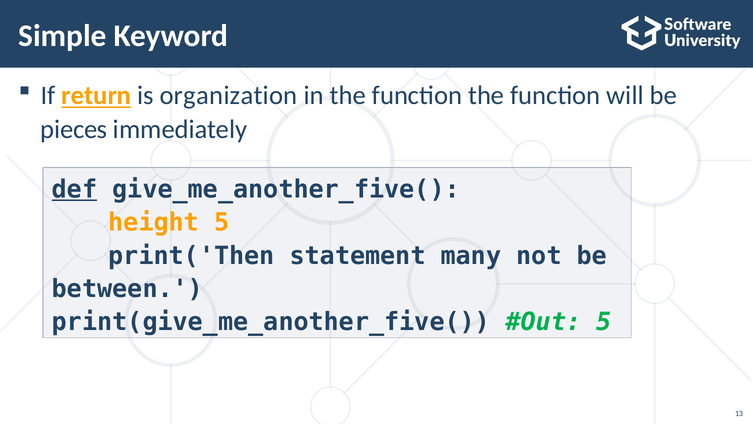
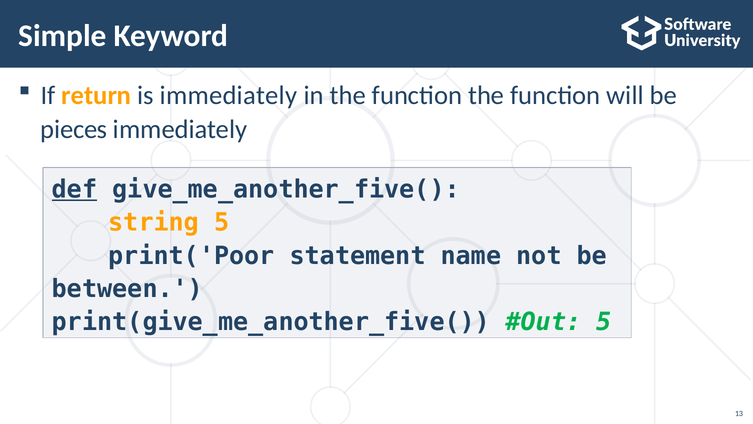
return underline: present -> none
is organization: organization -> immediately
height: height -> string
print('Then: print('Then -> print('Poor
many: many -> name
